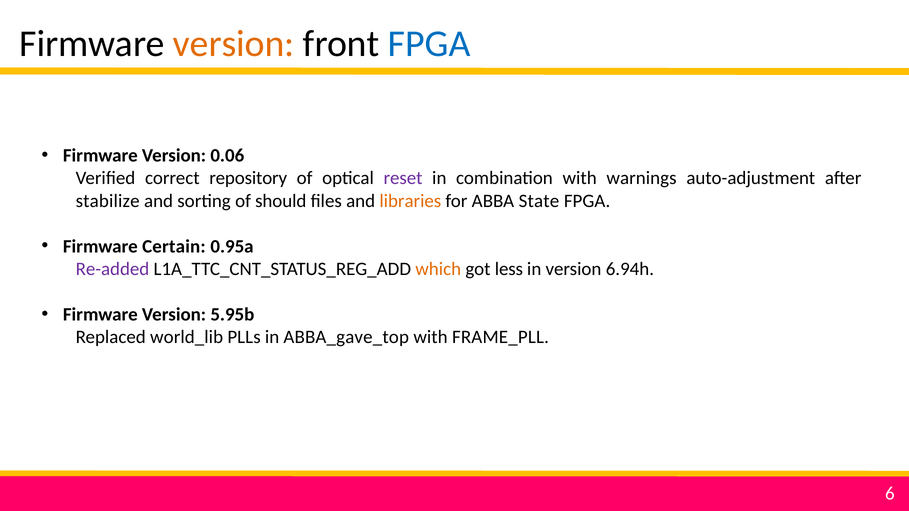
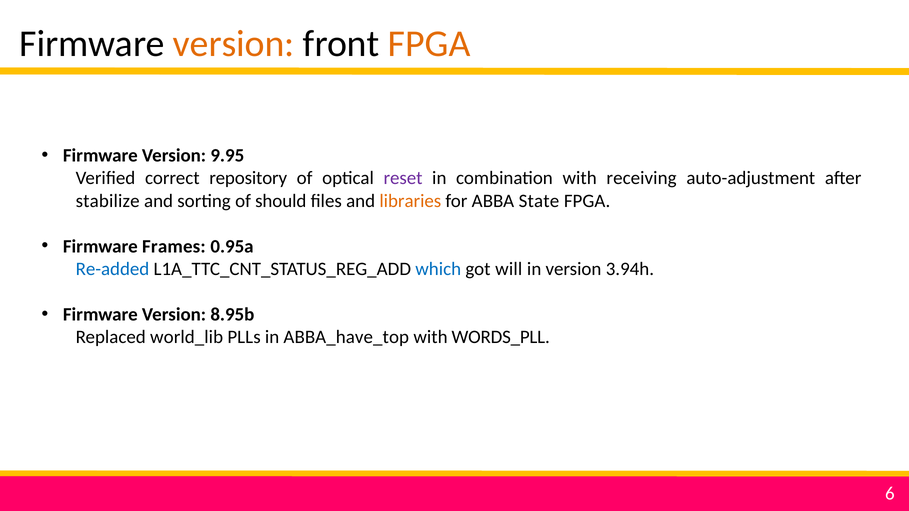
FPGA at (429, 44) colour: blue -> orange
0.06: 0.06 -> 9.95
warnings: warnings -> receiving
Certain: Certain -> Frames
Re-added colour: purple -> blue
which colour: orange -> blue
less: less -> will
6.94h: 6.94h -> 3.94h
5.95b: 5.95b -> 8.95b
ABBA_gave_top: ABBA_gave_top -> ABBA_have_top
FRAME_PLL: FRAME_PLL -> WORDS_PLL
